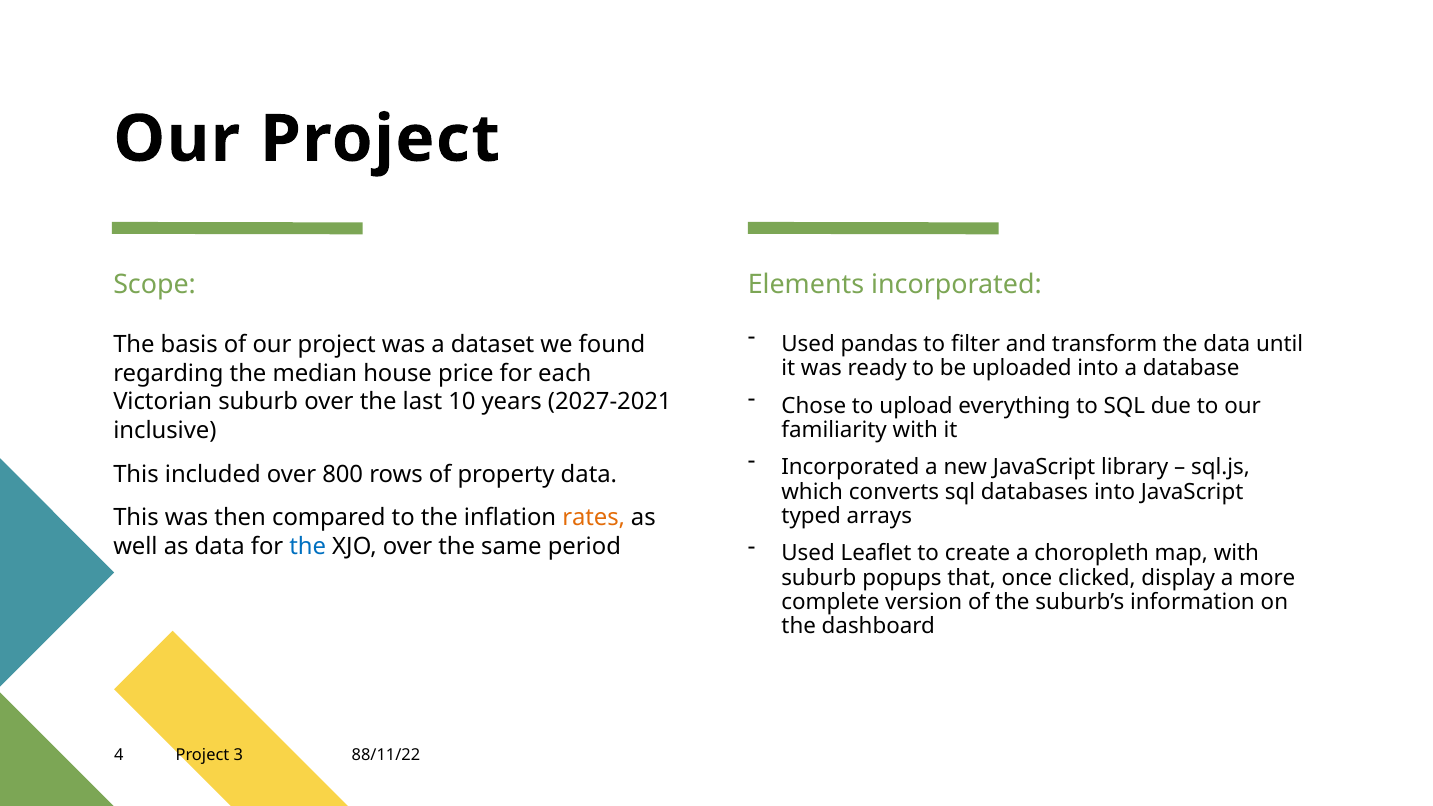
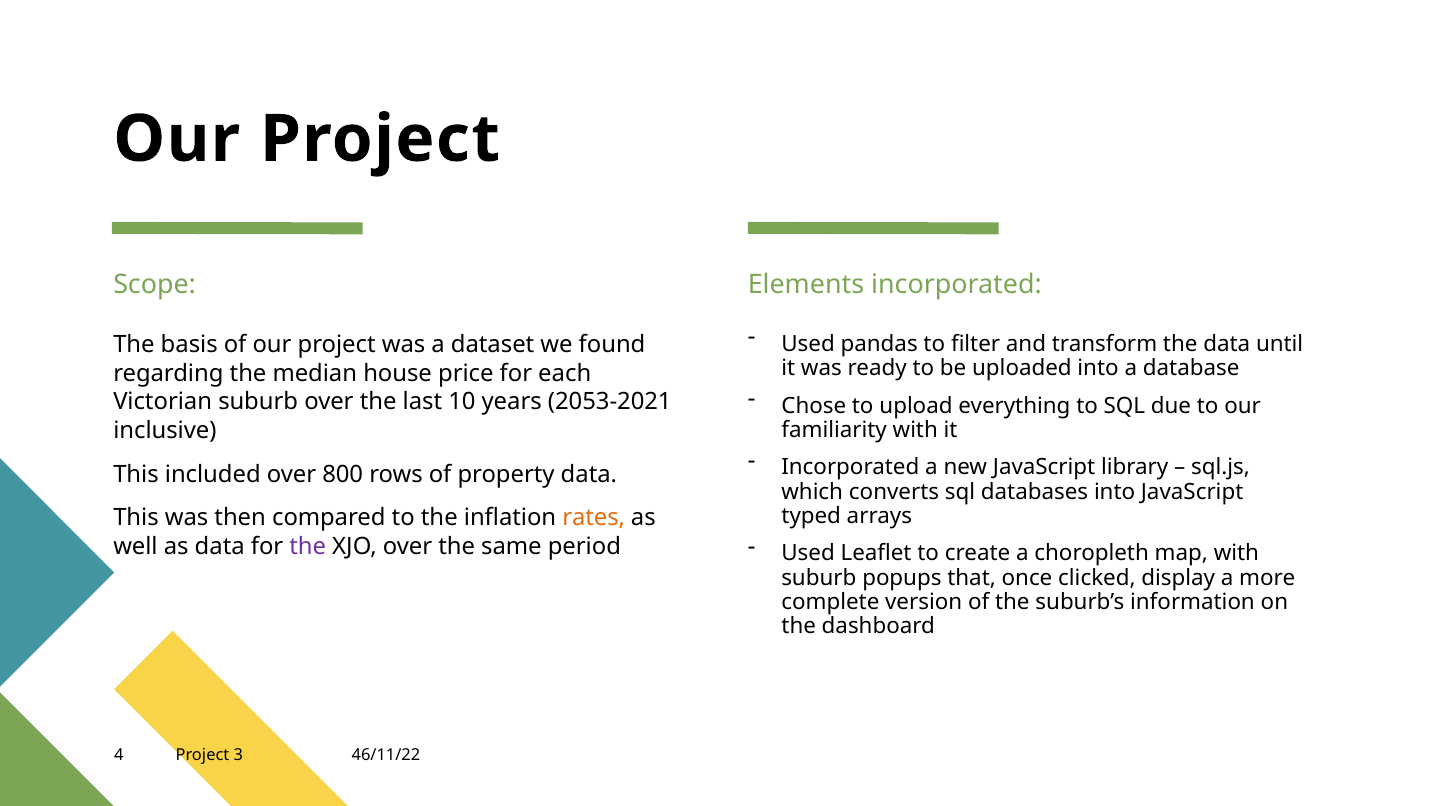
2027-2021: 2027-2021 -> 2053-2021
the at (308, 546) colour: blue -> purple
88/11/22: 88/11/22 -> 46/11/22
